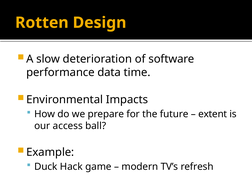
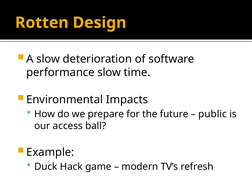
performance data: data -> slow
extent: extent -> public
